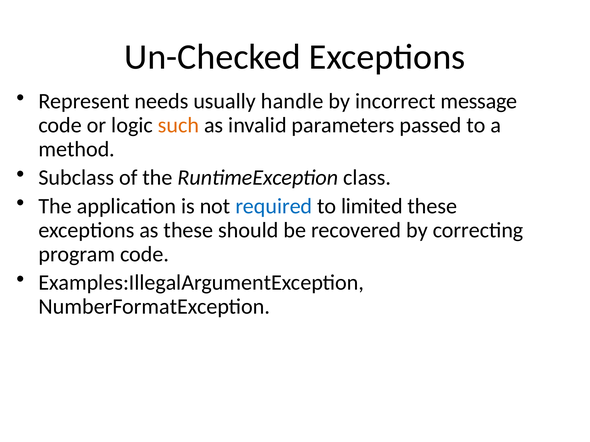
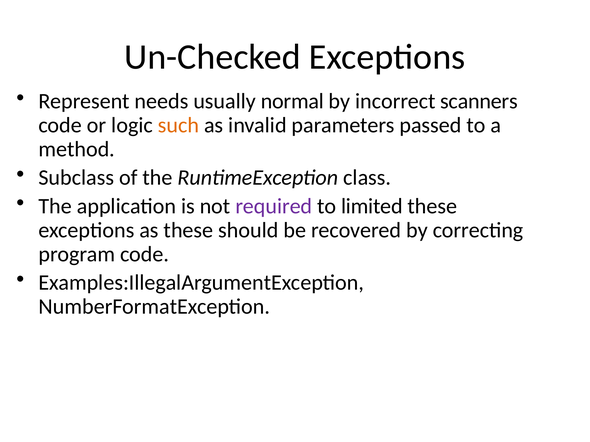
handle: handle -> normal
message: message -> scanners
required colour: blue -> purple
